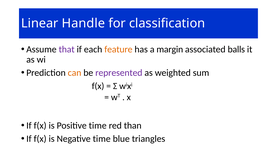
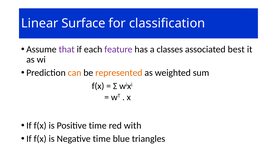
Handle: Handle -> Surface
feature colour: orange -> purple
margin: margin -> classes
balls: balls -> best
represented colour: purple -> orange
than: than -> with
